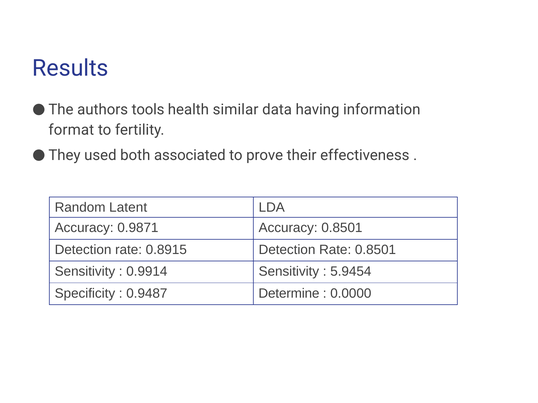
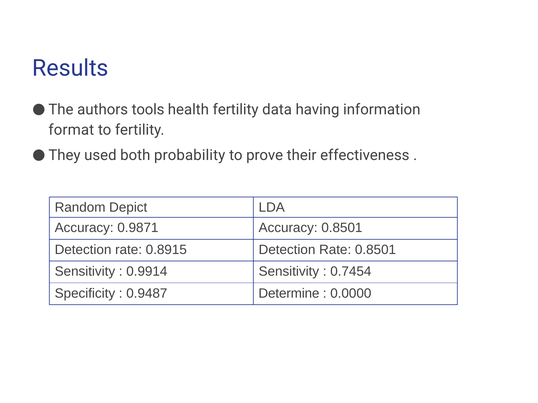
health similar: similar -> fertility
associated: associated -> probability
Latent: Latent -> Depict
5.9454: 5.9454 -> 0.7454
